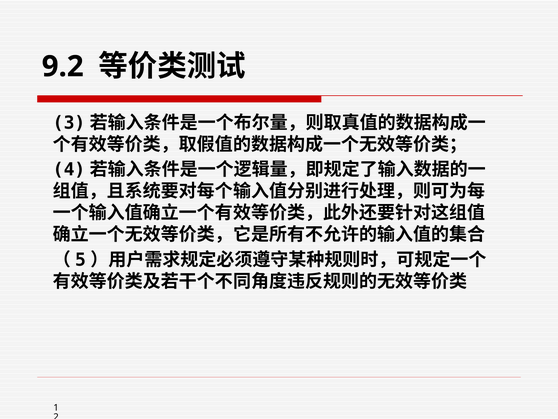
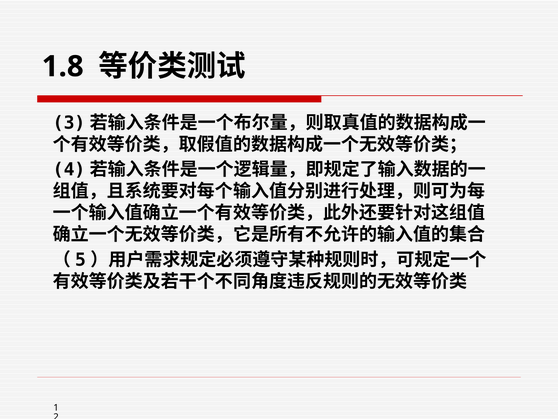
9.2: 9.2 -> 1.8
